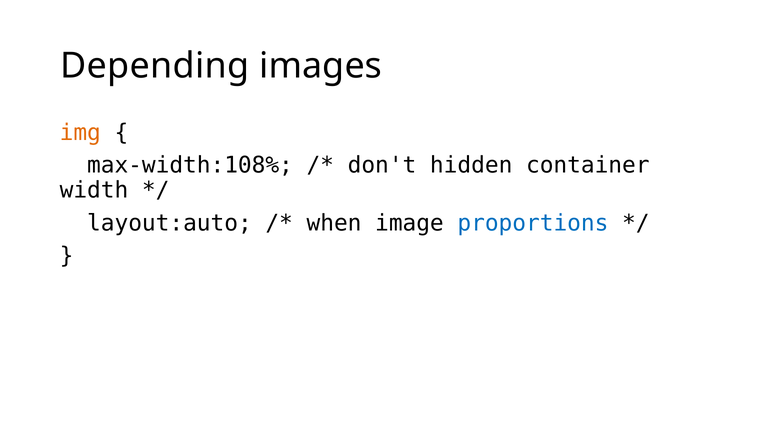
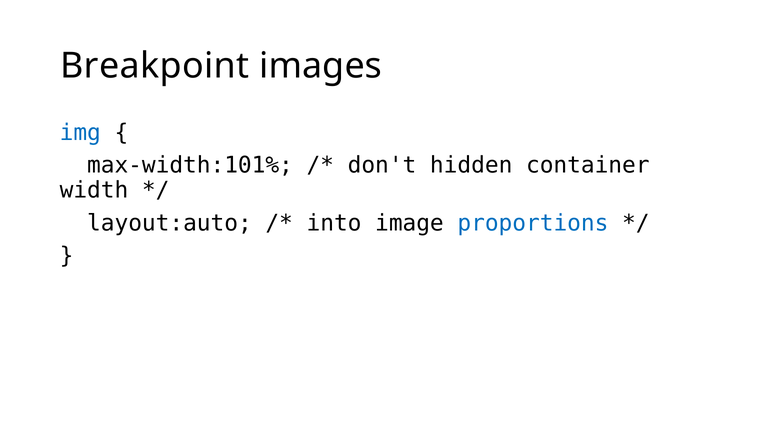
Depending: Depending -> Breakpoint
img colour: orange -> blue
max-width:108%: max-width:108% -> max-width:101%
when: when -> into
